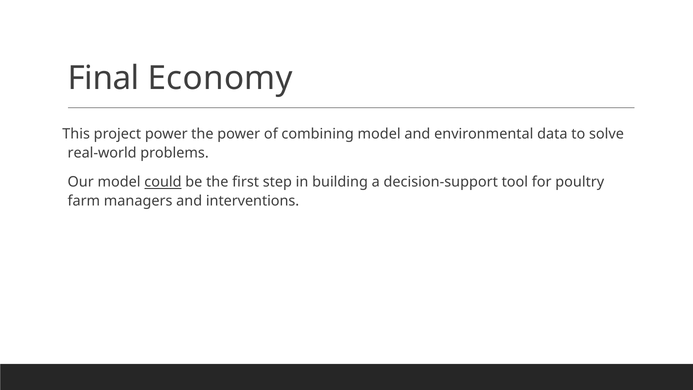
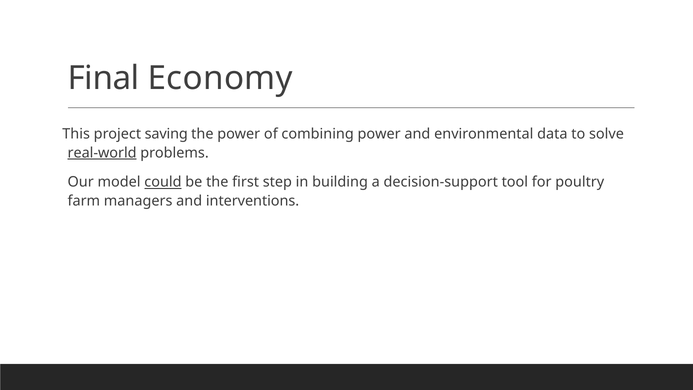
project power: power -> saving
combining model: model -> power
real-world underline: none -> present
